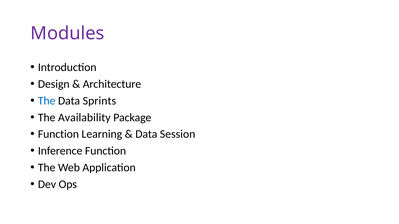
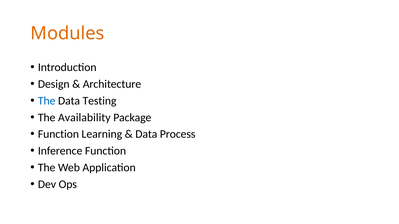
Modules colour: purple -> orange
Sprints: Sprints -> Testing
Session: Session -> Process
